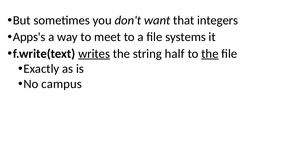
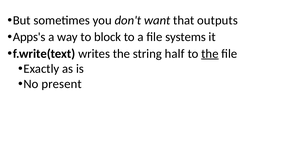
integers: integers -> outputs
meet: meet -> block
writes underline: present -> none
campus: campus -> present
